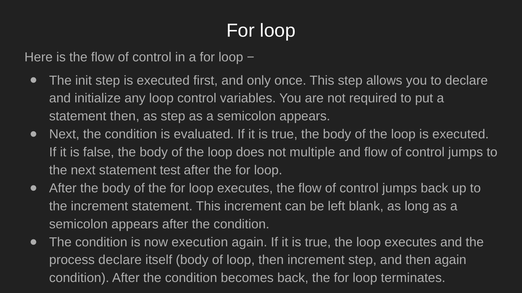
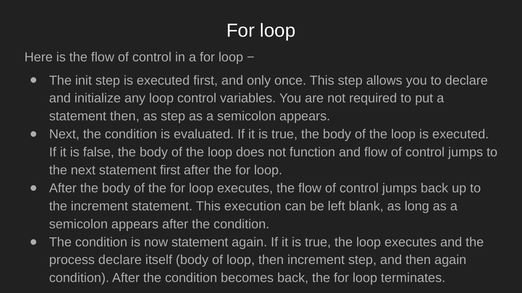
multiple: multiple -> function
statement test: test -> first
This increment: increment -> execution
now execution: execution -> statement
